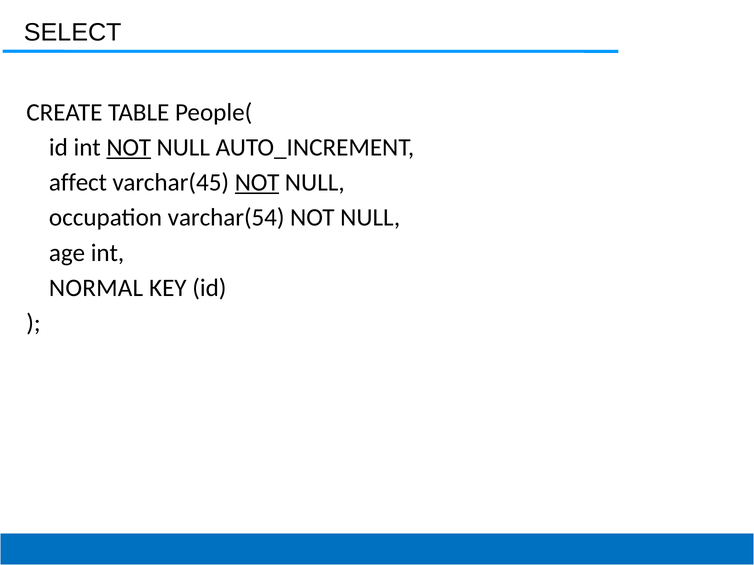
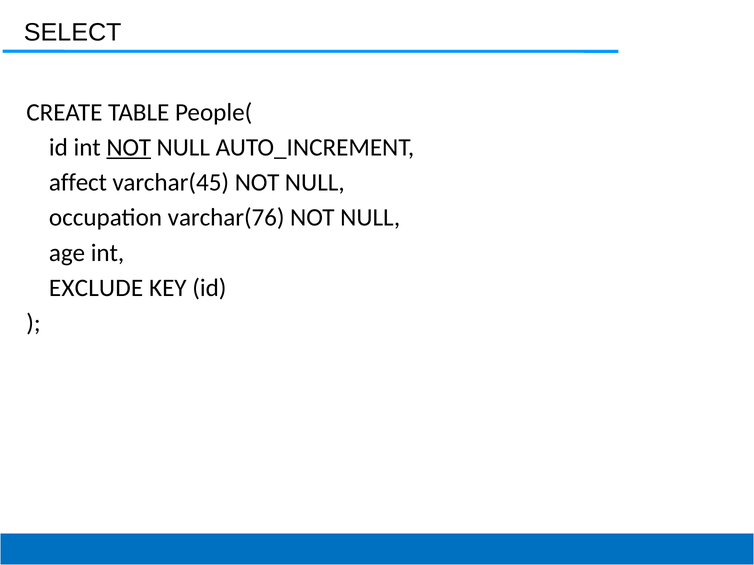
NOT at (257, 183) underline: present -> none
varchar(54: varchar(54 -> varchar(76
NORMAL: NORMAL -> EXCLUDE
